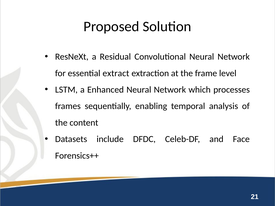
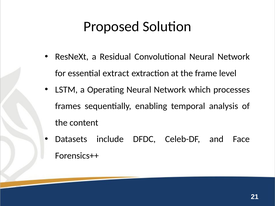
Enhanced: Enhanced -> Operating
